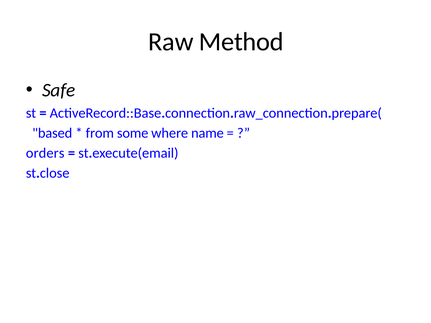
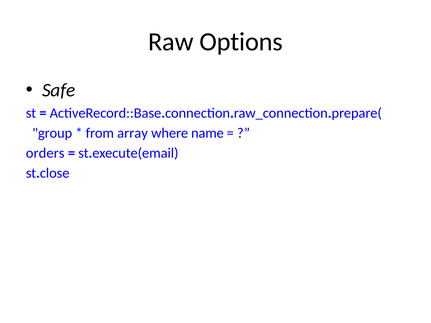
Method: Method -> Options
based: based -> group
some: some -> array
